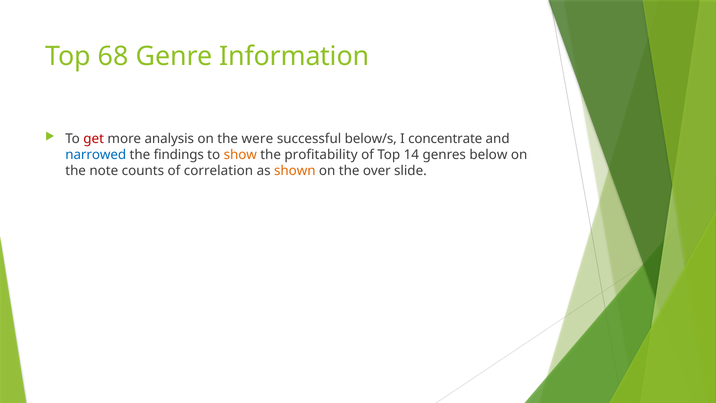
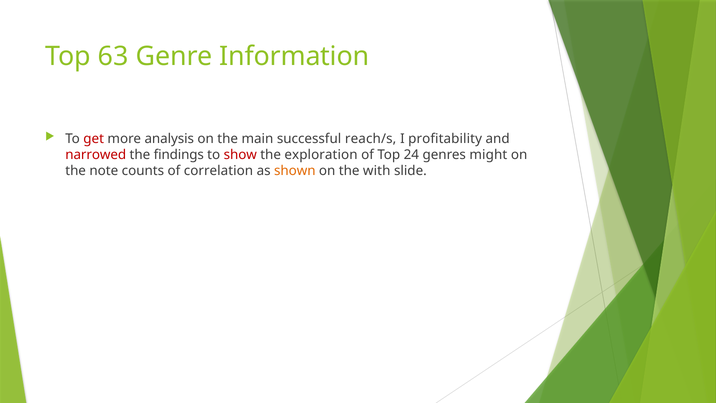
68: 68 -> 63
were: were -> main
below/s: below/s -> reach/s
concentrate: concentrate -> profitability
narrowed colour: blue -> red
show colour: orange -> red
profitability: profitability -> exploration
14: 14 -> 24
below: below -> might
over: over -> with
